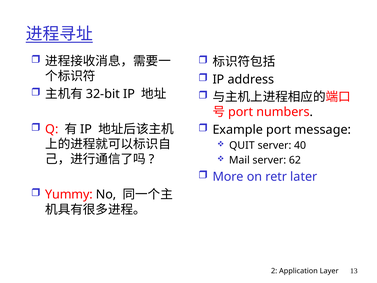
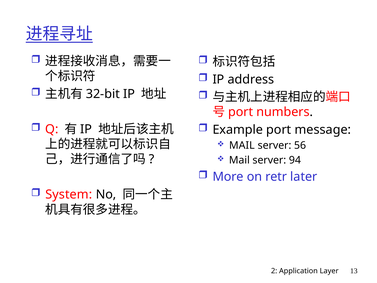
QUIT at (242, 145): QUIT -> MAIL
40: 40 -> 56
62: 62 -> 94
Yummy: Yummy -> System
